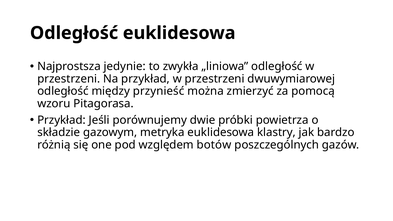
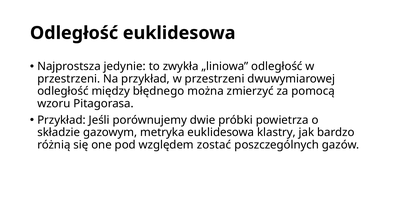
przynieść: przynieść -> błędnego
botów: botów -> zostać
